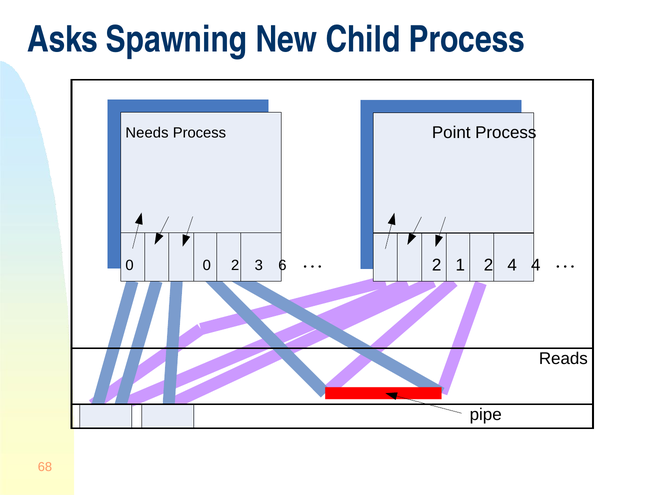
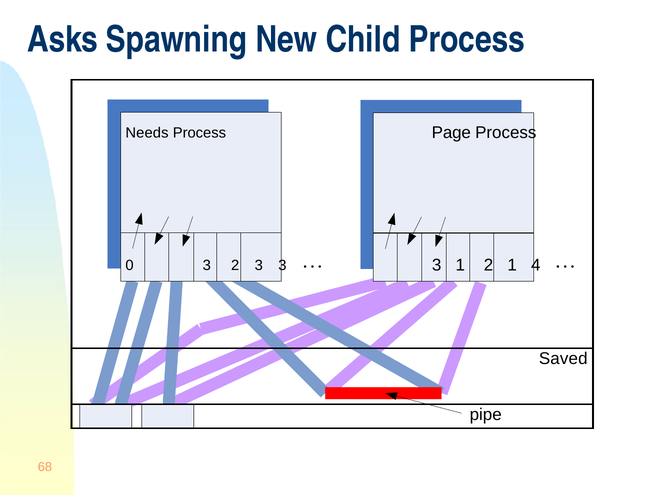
Point: Point -> Page
0 0: 0 -> 3
3 6: 6 -> 3
2 at (437, 265): 2 -> 3
2 4: 4 -> 1
Reads: Reads -> Saved
